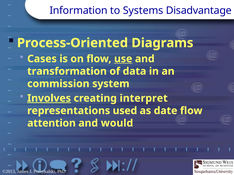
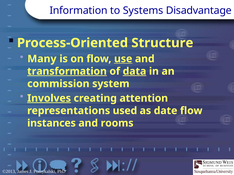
Diagrams: Diagrams -> Structure
Cases: Cases -> Many
transformation underline: none -> present
data underline: none -> present
interpret: interpret -> attention
attention: attention -> instances
would: would -> rooms
